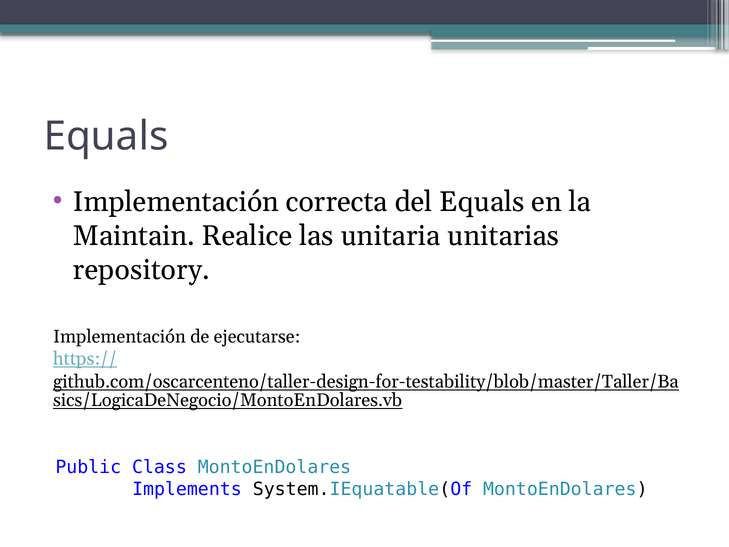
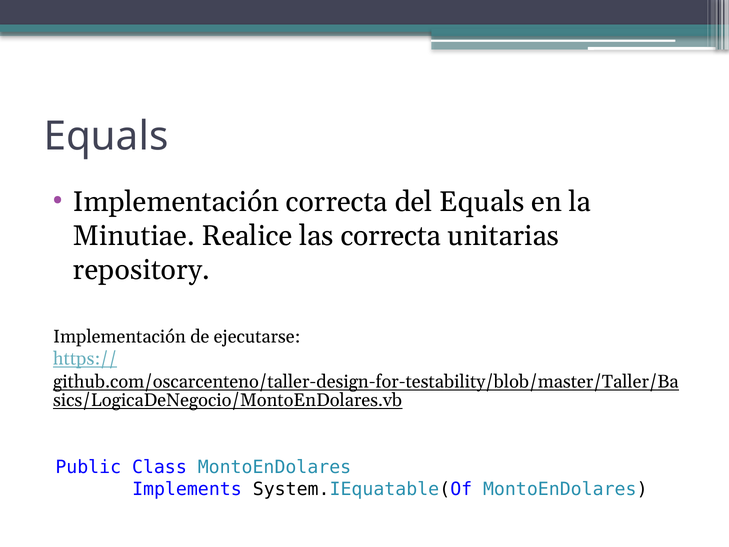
Maintain: Maintain -> Minutiae
las unitaria: unitaria -> correcta
